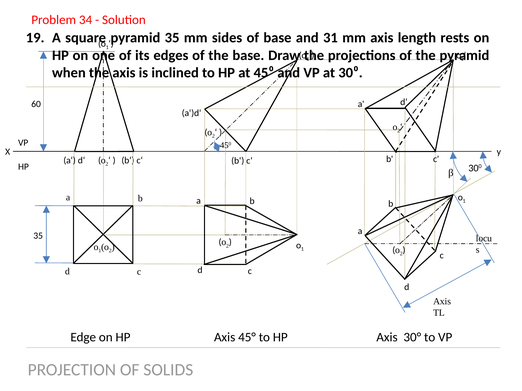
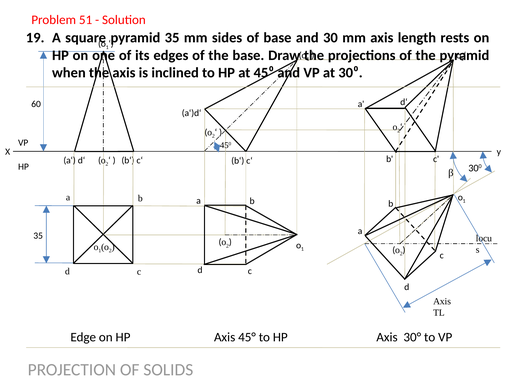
34: 34 -> 51
31: 31 -> 30
